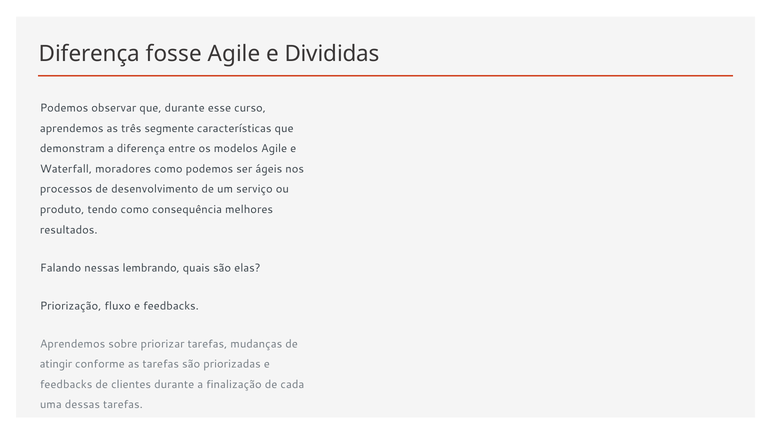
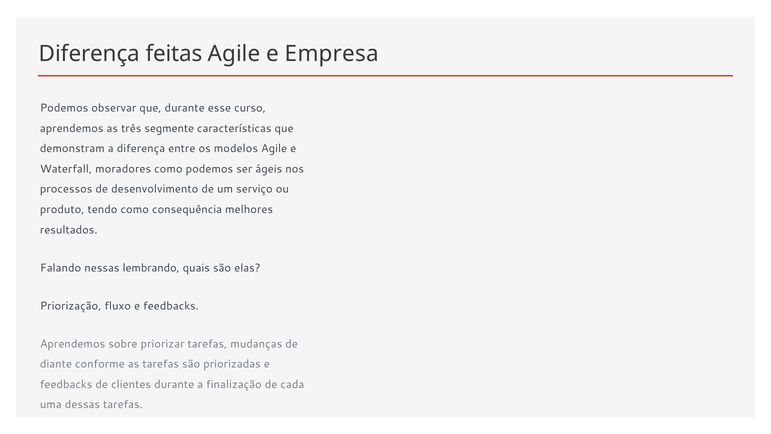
fosse: fosse -> feitas
Divididas: Divididas -> Empresa
atingir: atingir -> diante
